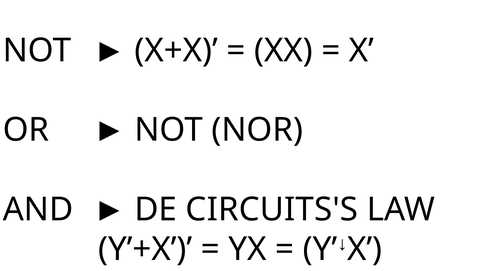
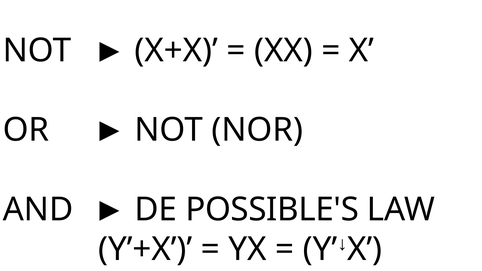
CIRCUITS'S: CIRCUITS'S -> POSSIBLE'S
